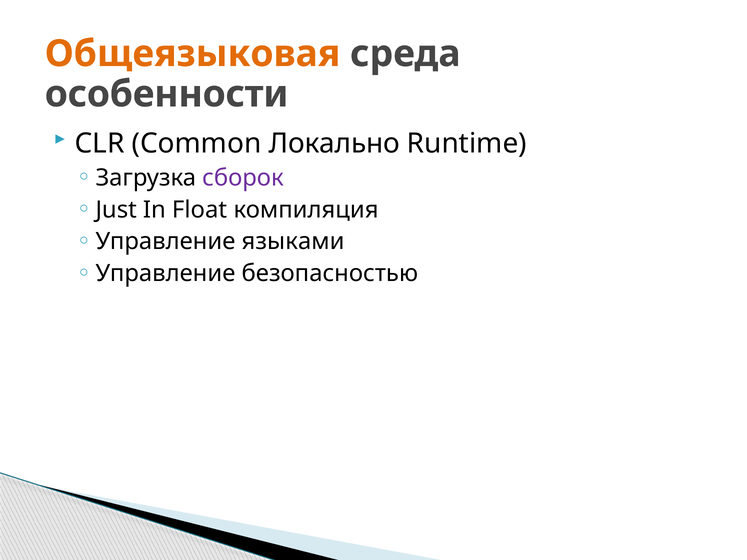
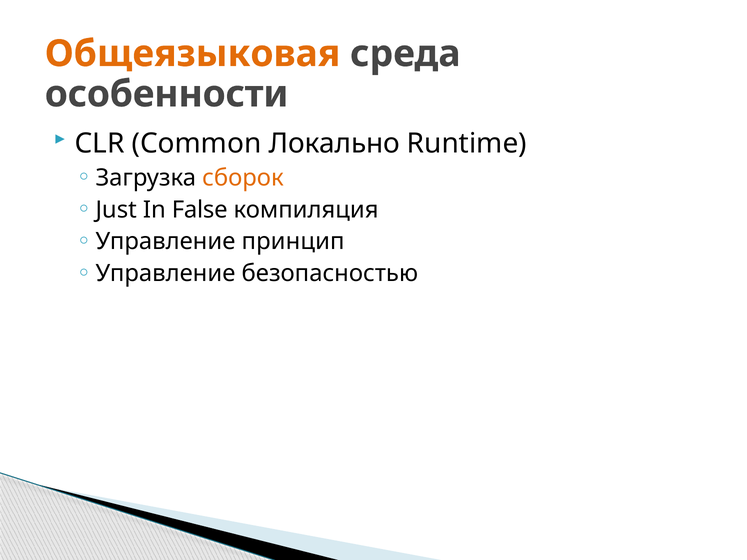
сборок colour: purple -> orange
Float: Float -> False
языками: языками -> принцип
